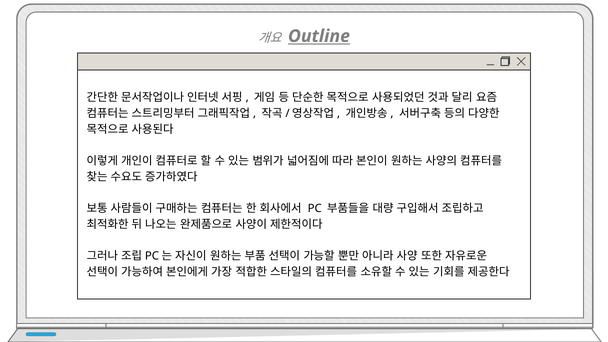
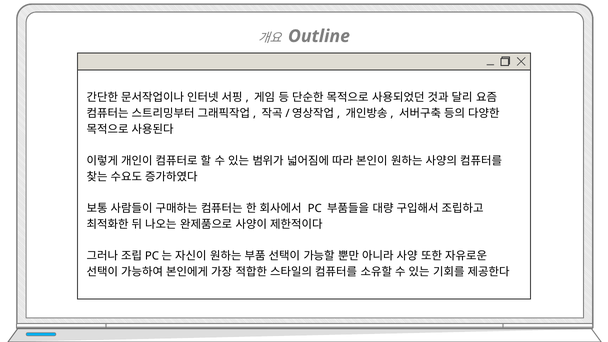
Outline underline: present -> none
